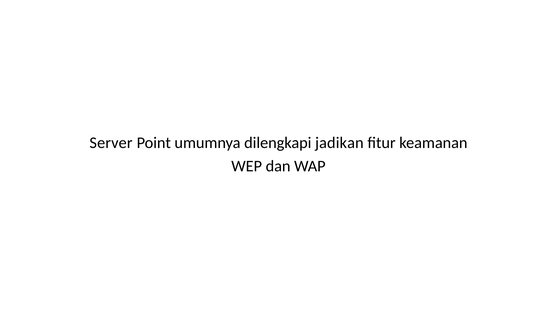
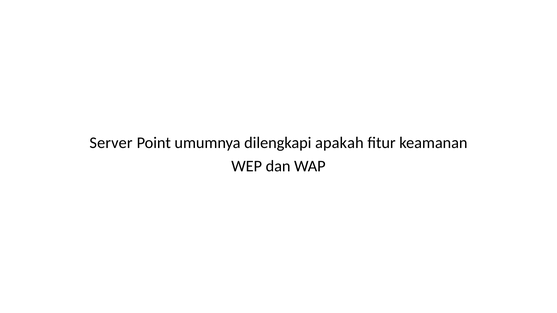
jadikan: jadikan -> apakah
